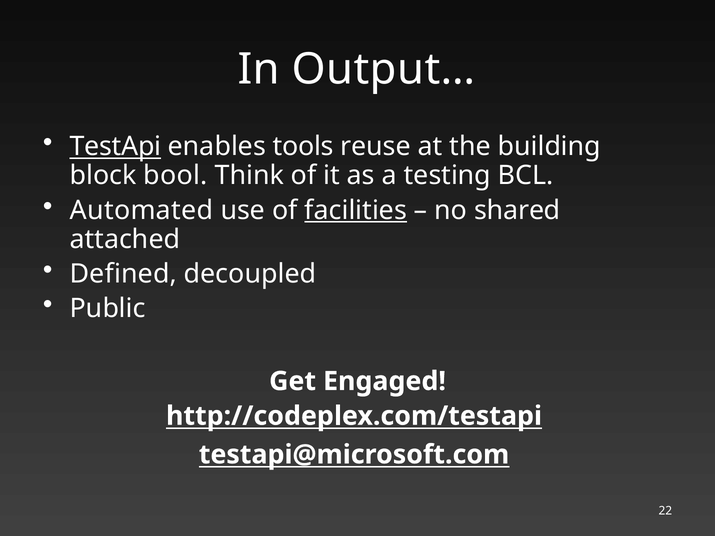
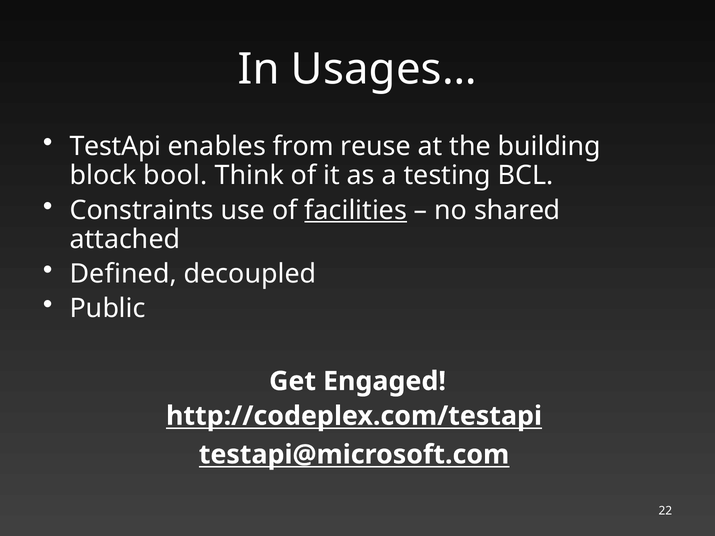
Output…: Output… -> Usages…
TestApi underline: present -> none
tools: tools -> from
Automated: Automated -> Constraints
